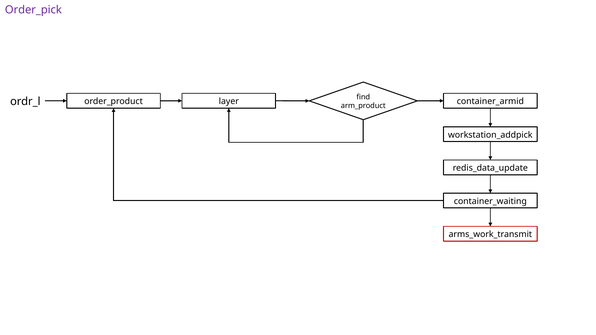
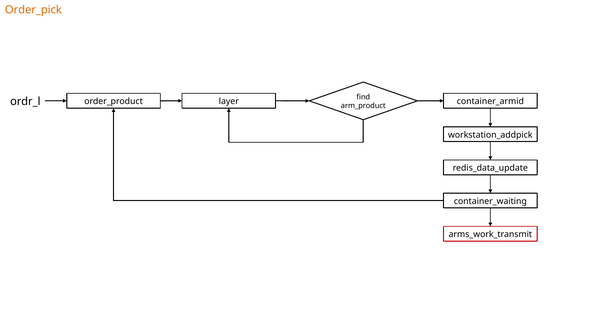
Order_pick colour: purple -> orange
